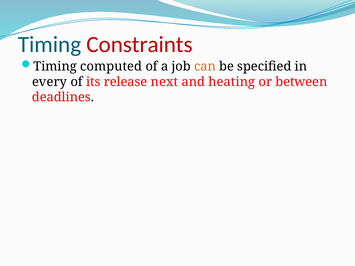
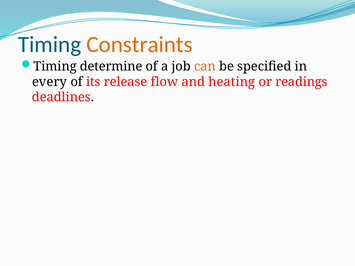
Constraints colour: red -> orange
computed: computed -> determine
next: next -> flow
between: between -> readings
